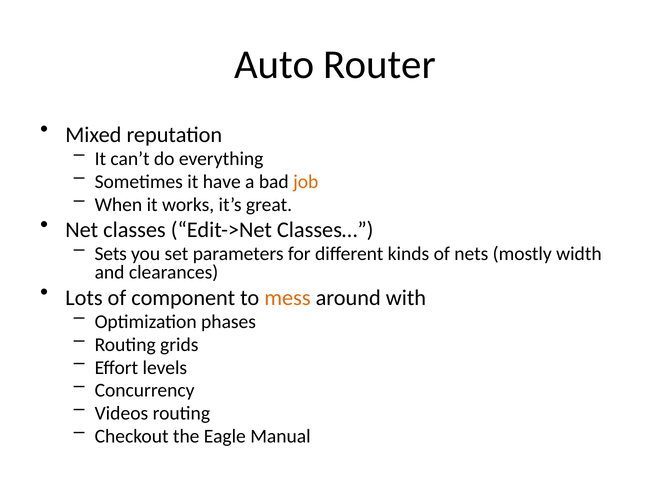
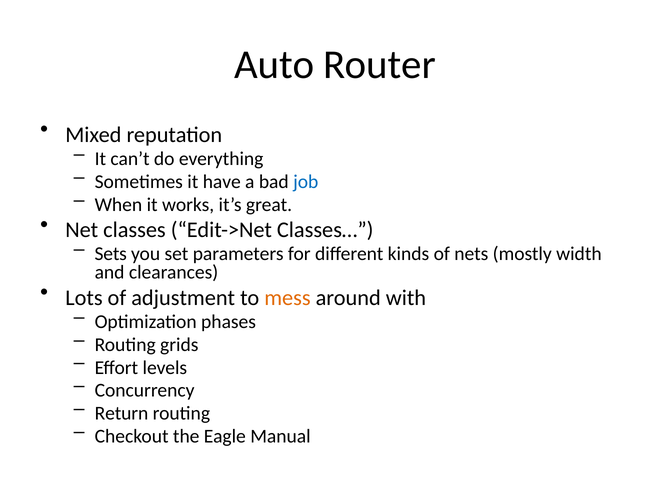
job colour: orange -> blue
component: component -> adjustment
Videos: Videos -> Return
